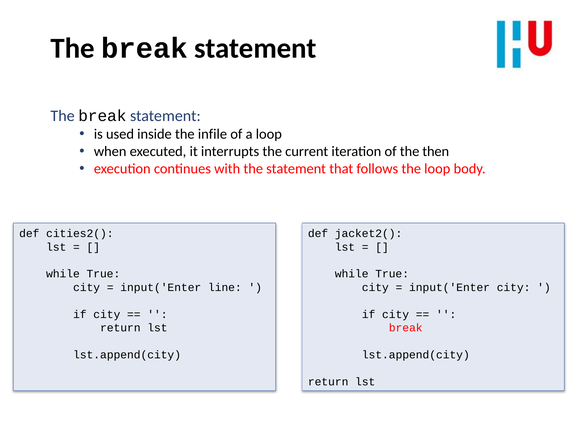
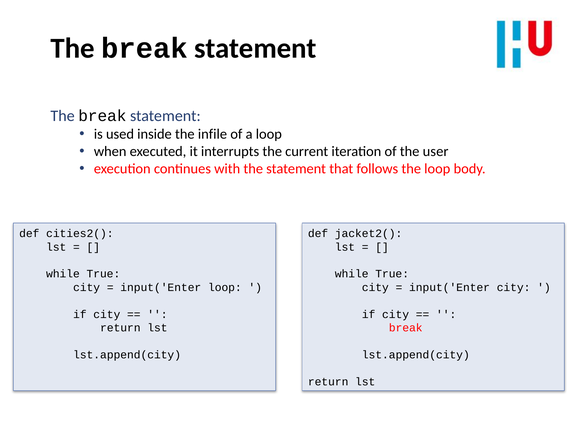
then: then -> user
input('Enter line: line -> loop
